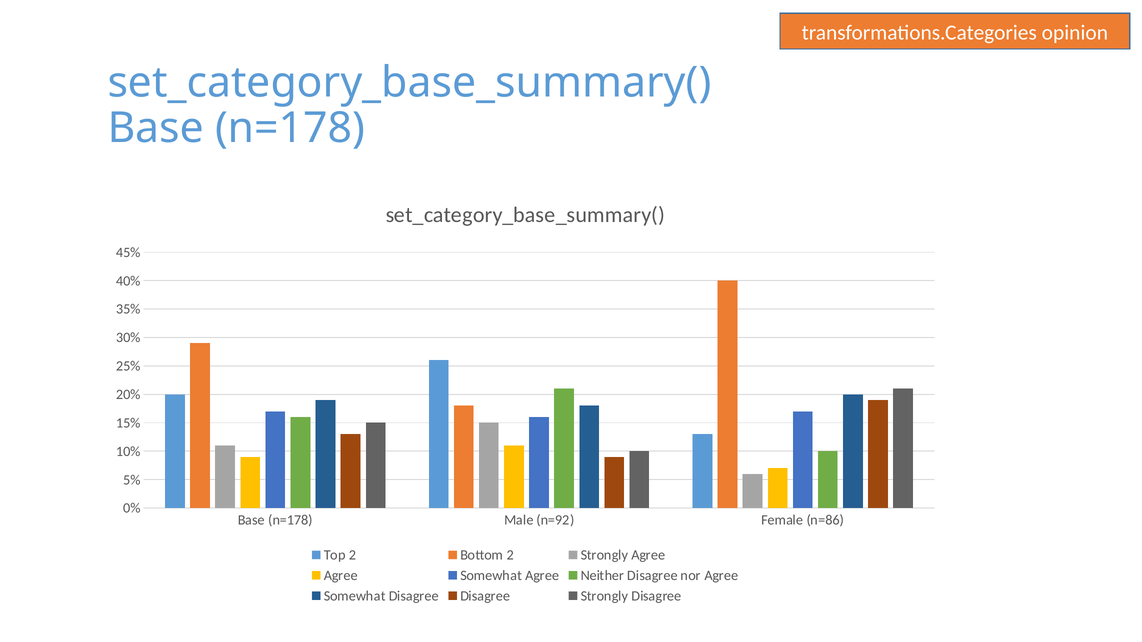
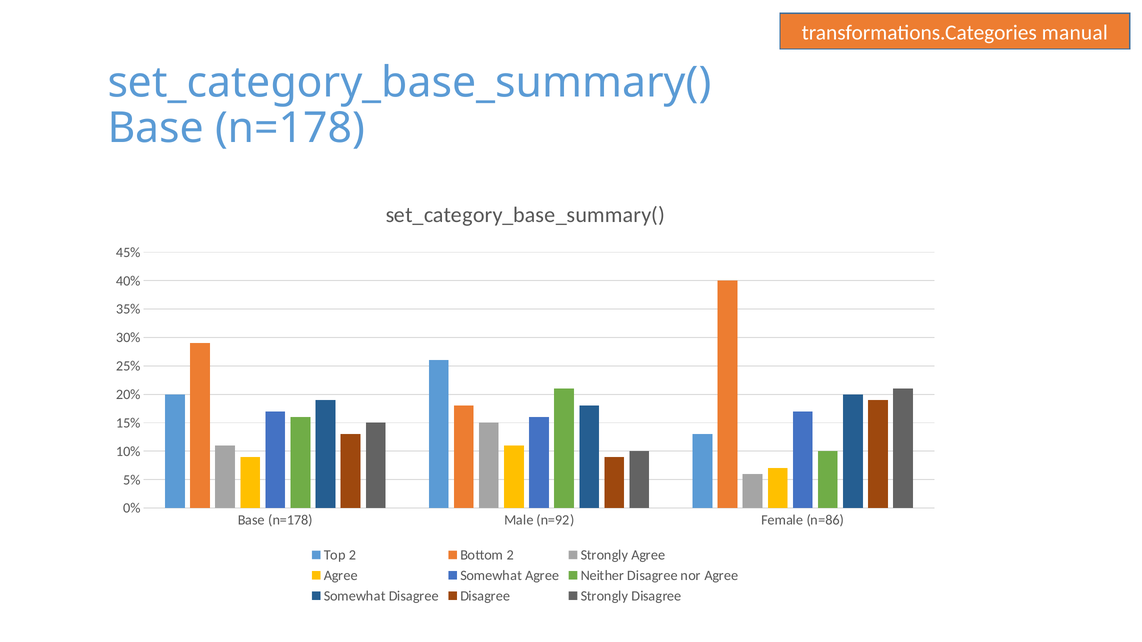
opinion: opinion -> manual
